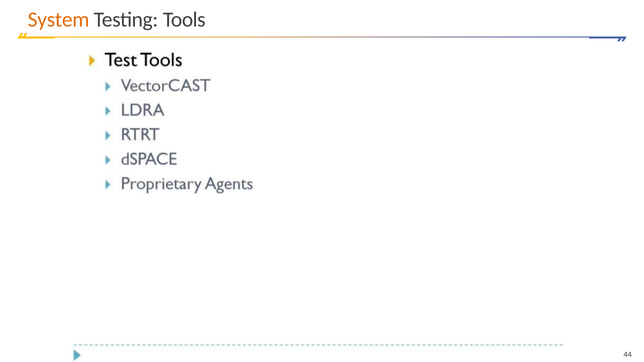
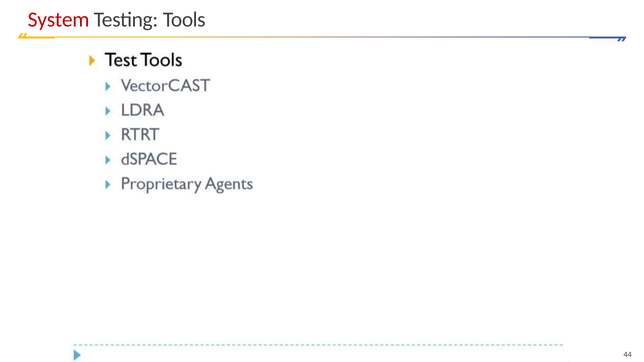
System colour: orange -> red
